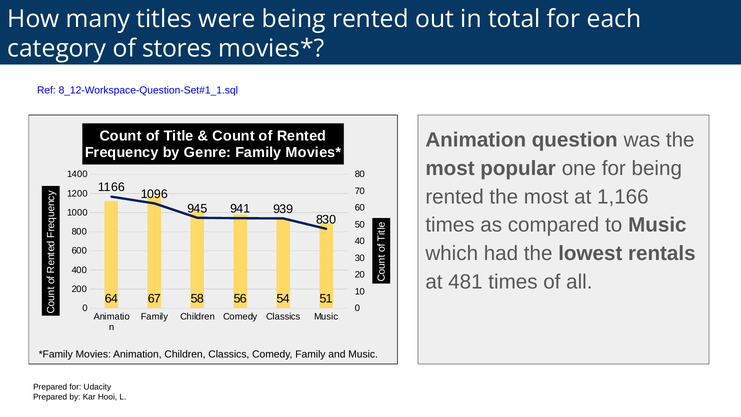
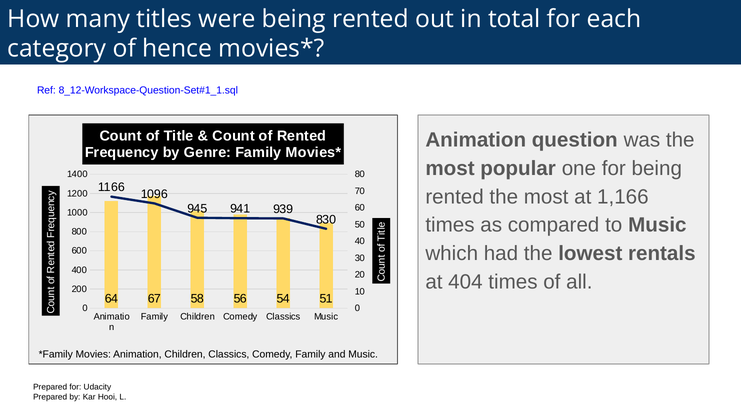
stores: stores -> hence
481: 481 -> 404
